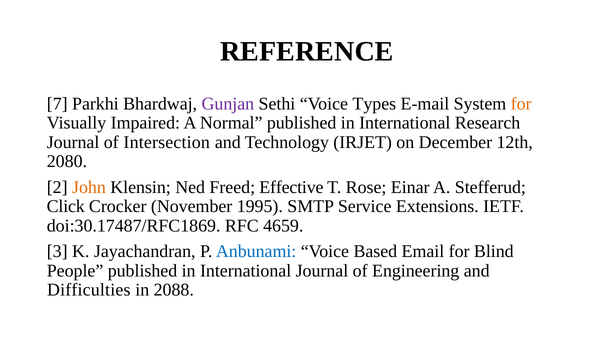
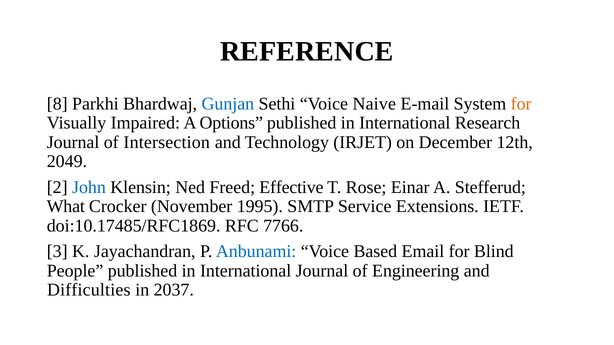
7: 7 -> 8
Gunjan colour: purple -> blue
Types: Types -> Naive
Normal: Normal -> Options
2080: 2080 -> 2049
John colour: orange -> blue
Click: Click -> What
doi:30.17487/RFC1869: doi:30.17487/RFC1869 -> doi:10.17485/RFC1869
4659: 4659 -> 7766
2088: 2088 -> 2037
